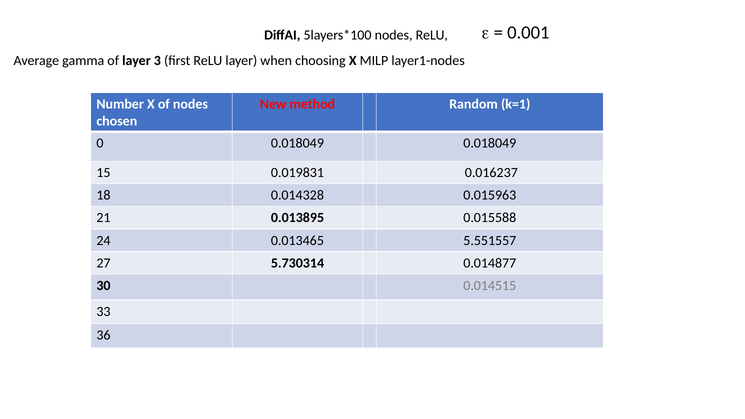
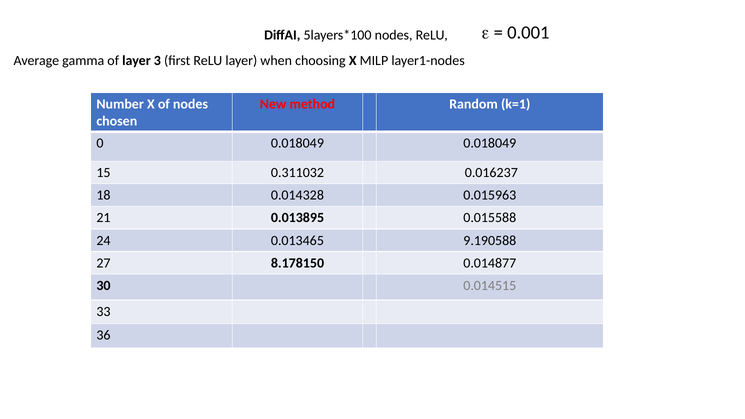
0.019831: 0.019831 -> 0.311032
5.551557: 5.551557 -> 9.190588
5.730314: 5.730314 -> 8.178150
